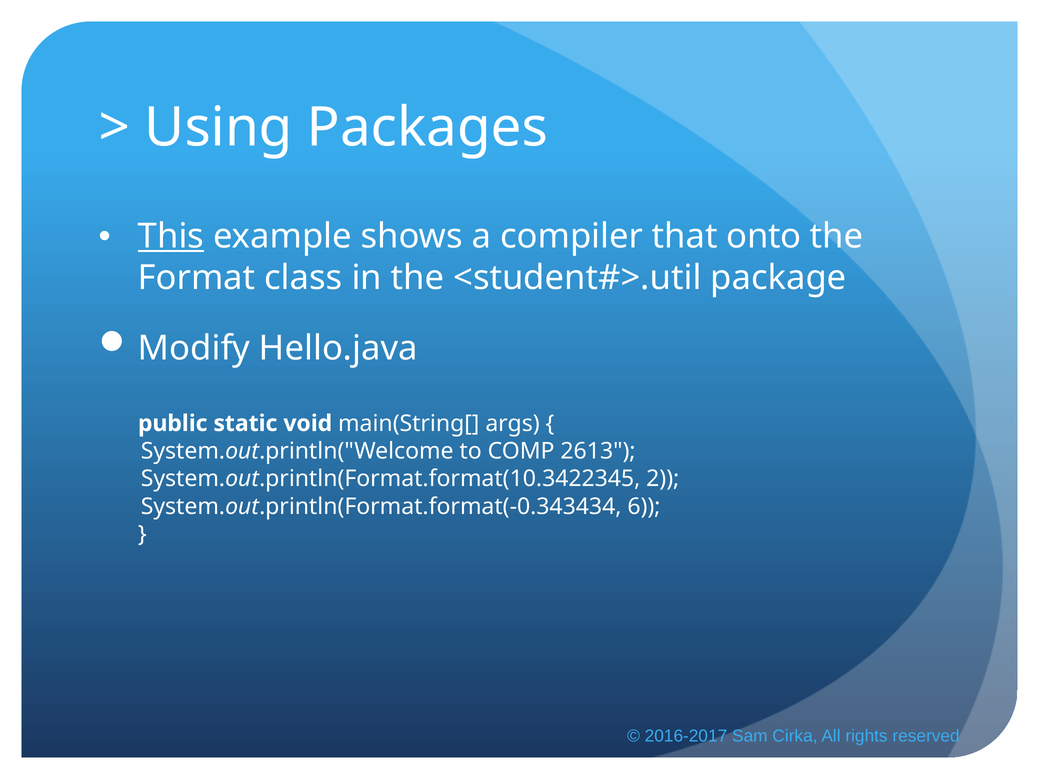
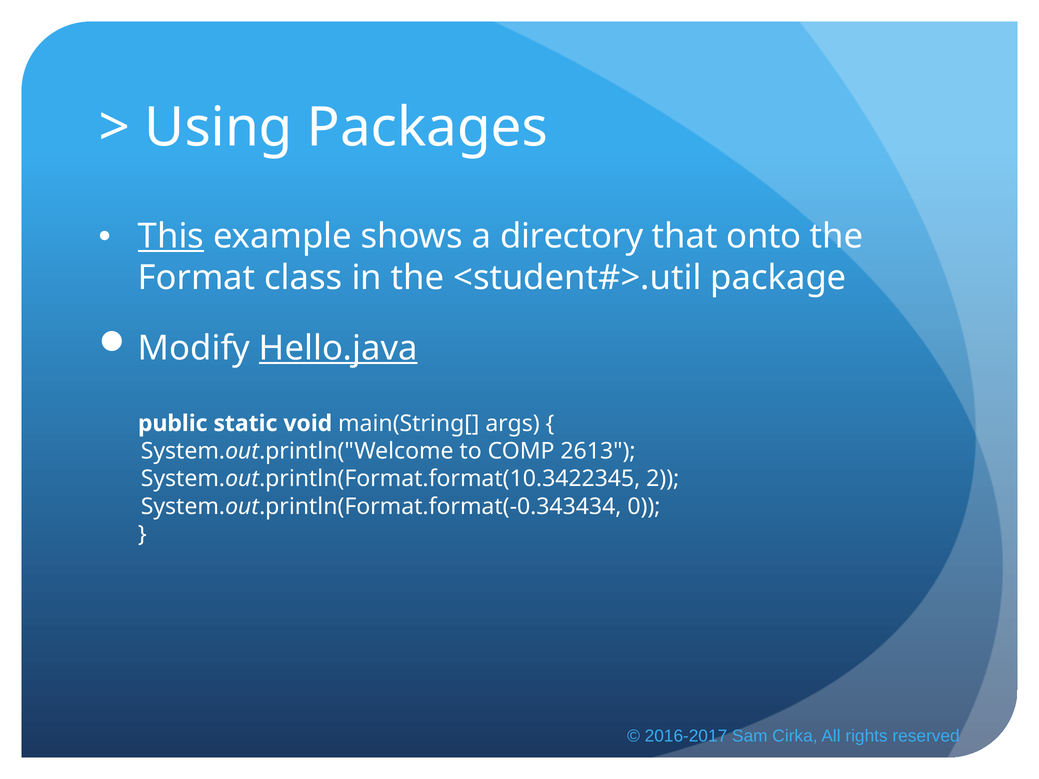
compiler: compiler -> directory
Hello.java underline: none -> present
6: 6 -> 0
